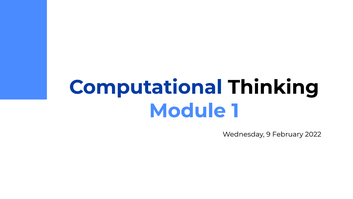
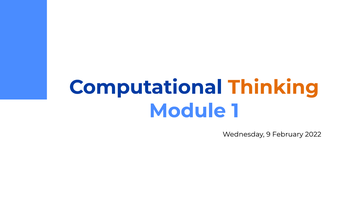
Thinking colour: black -> orange
